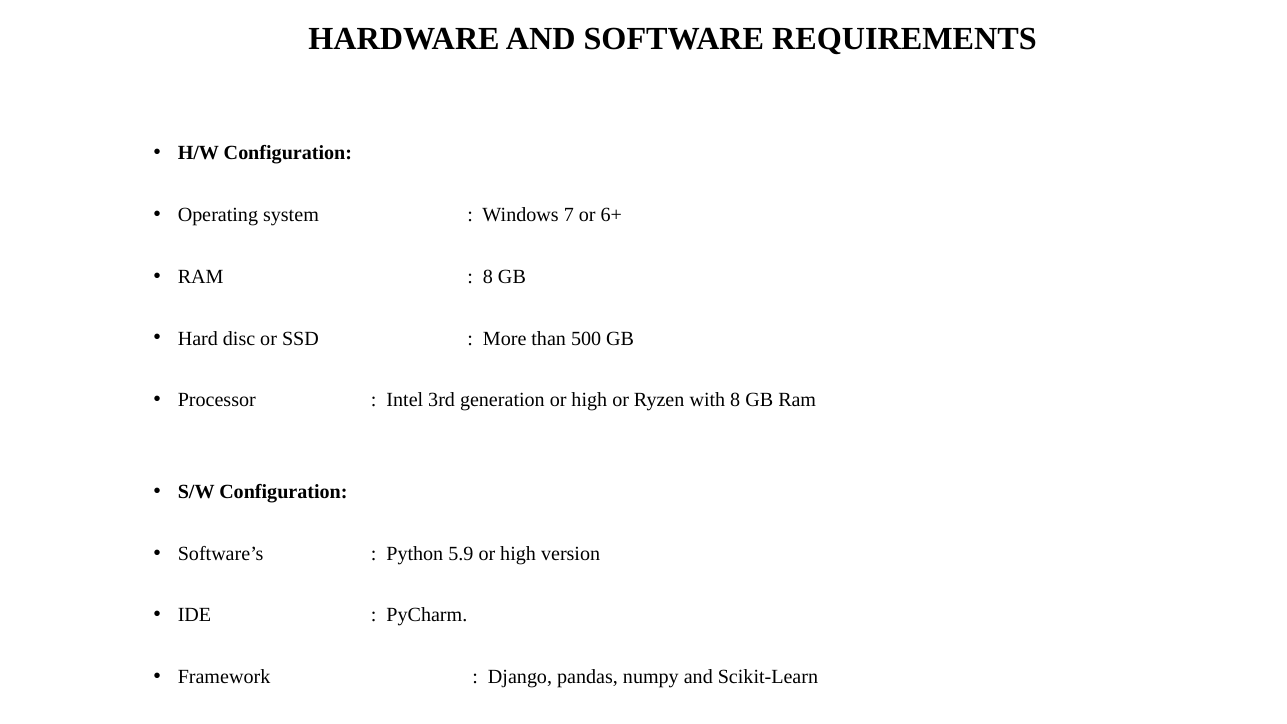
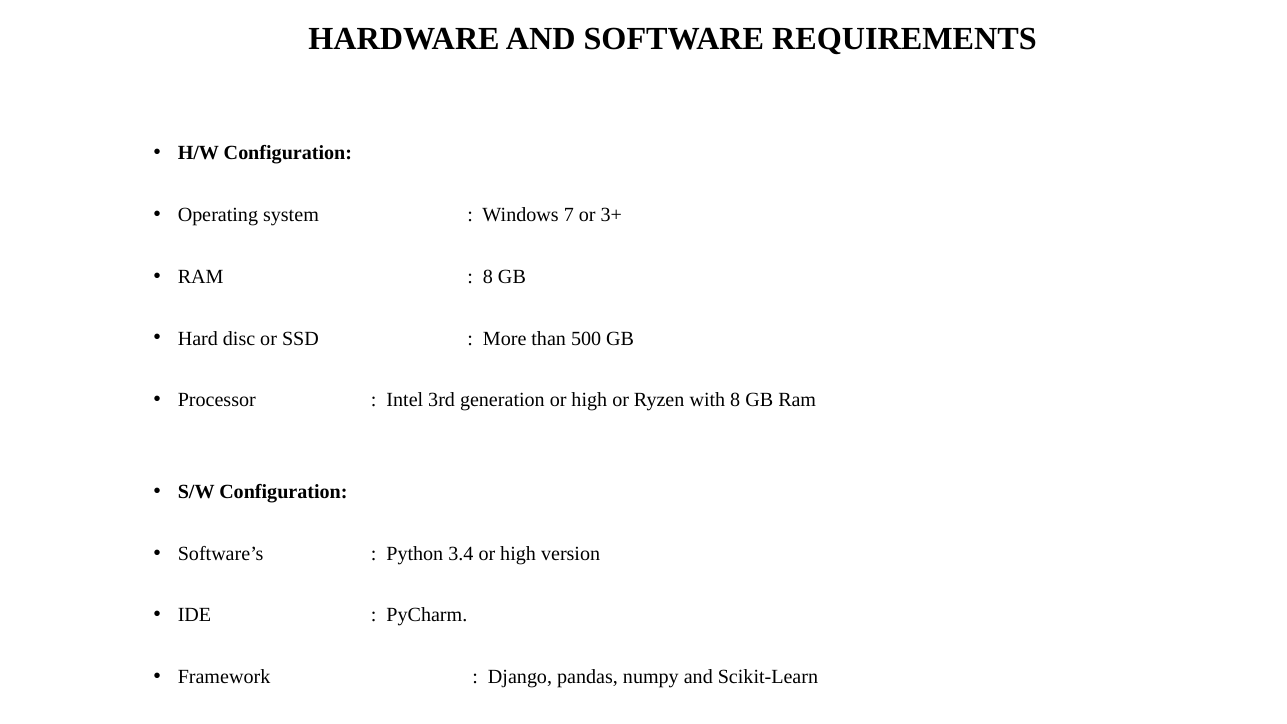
6+: 6+ -> 3+
5.9: 5.9 -> 3.4
